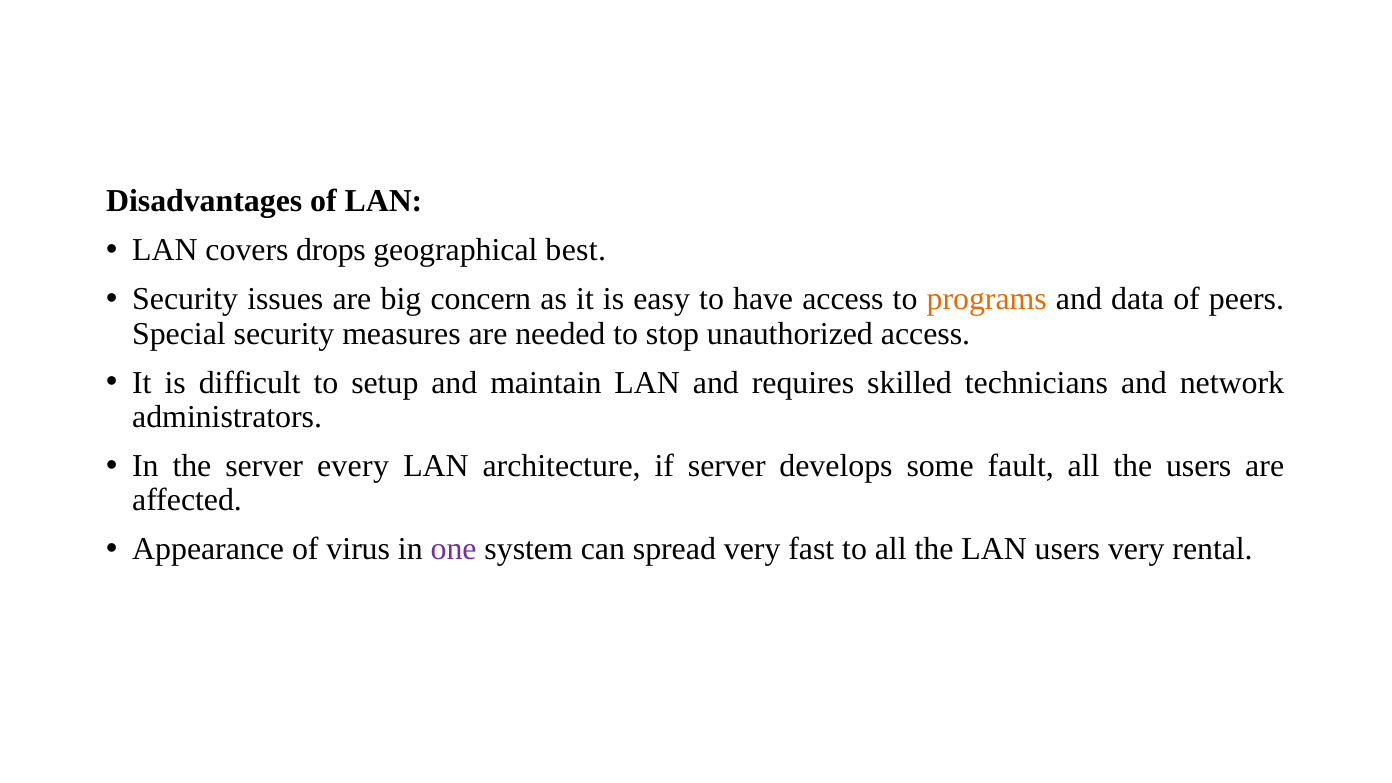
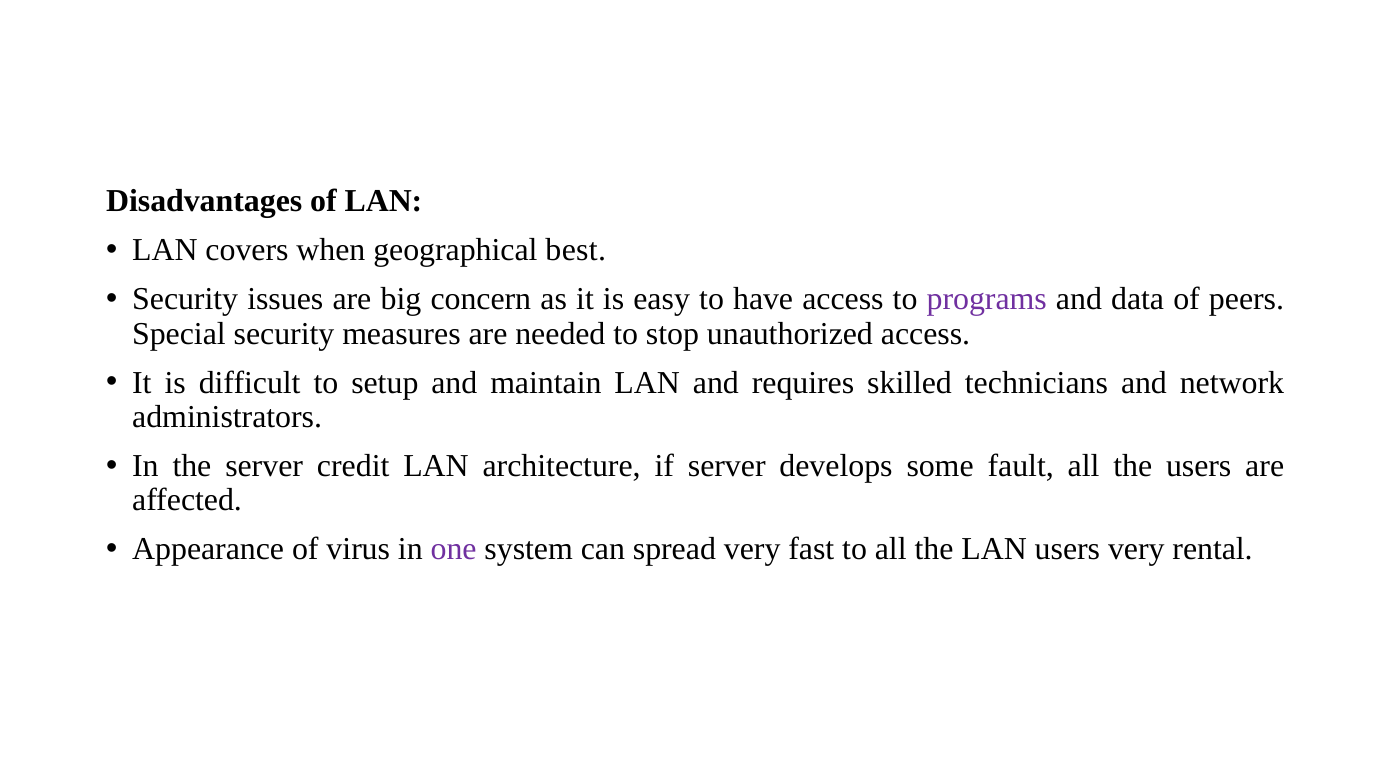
drops: drops -> when
programs colour: orange -> purple
every: every -> credit
